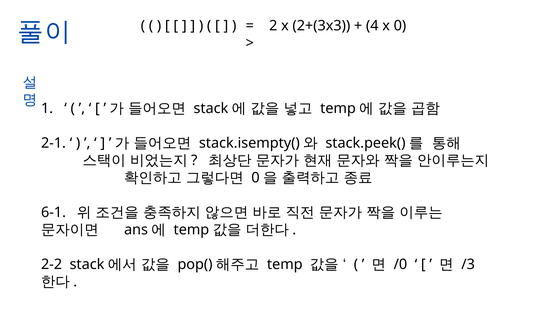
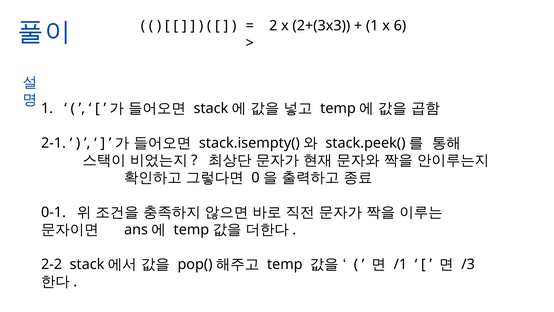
4 at (372, 26): 4 -> 1
x 0: 0 -> 6
6-1: 6-1 -> 0-1
/0: /0 -> /1
